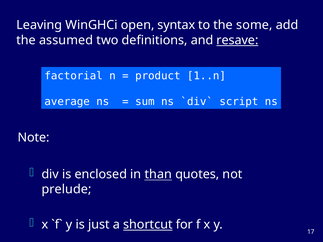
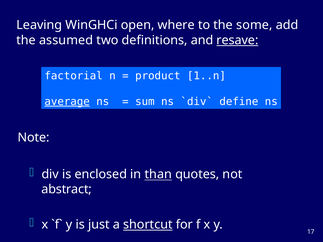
syntax: syntax -> where
average underline: none -> present
script: script -> define
prelude: prelude -> abstract
